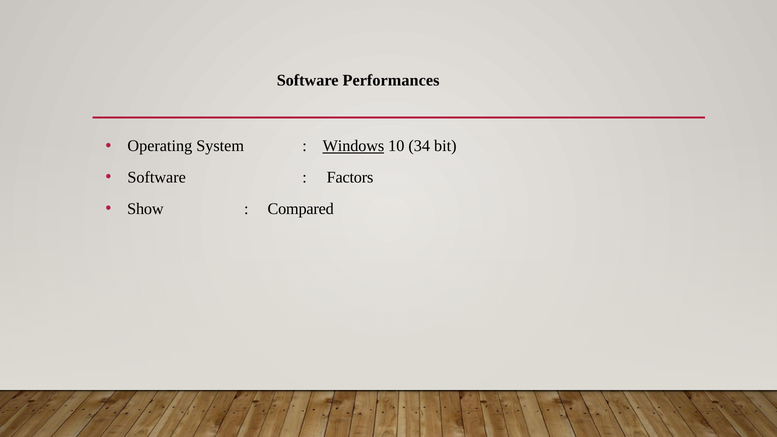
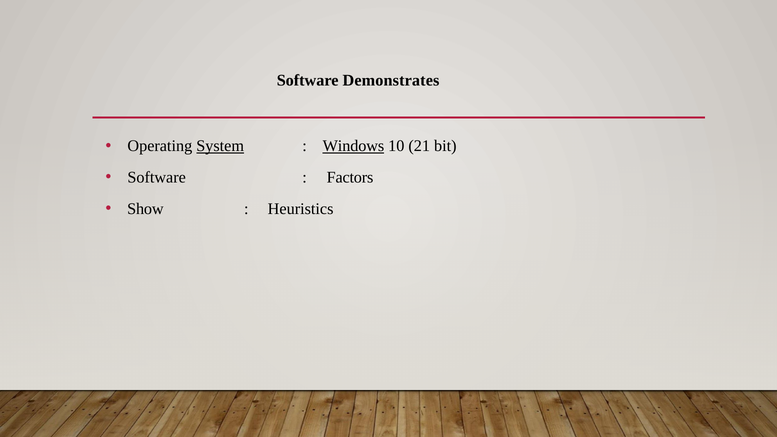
Performances: Performances -> Demonstrates
System underline: none -> present
34: 34 -> 21
Compared: Compared -> Heuristics
